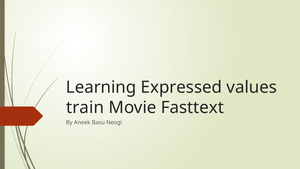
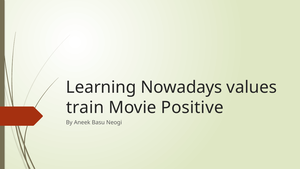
Expressed: Expressed -> Nowadays
Fasttext: Fasttext -> Positive
